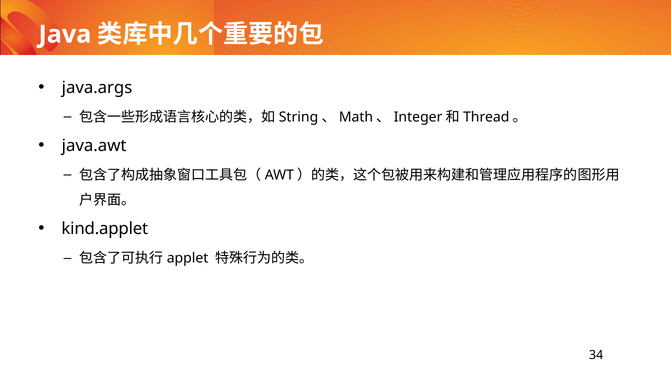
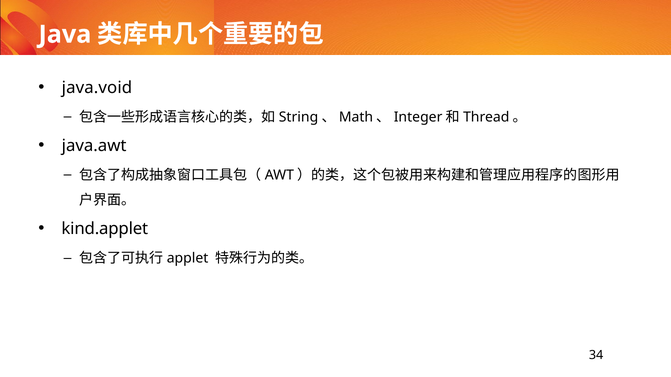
java.args: java.args -> java.void
